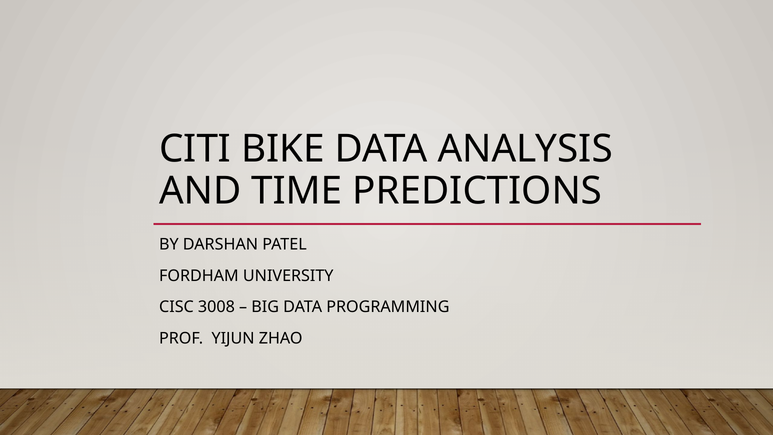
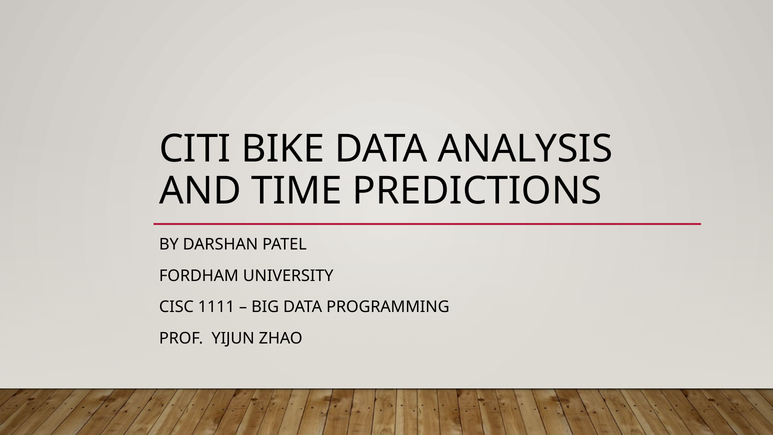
3008: 3008 -> 1111
